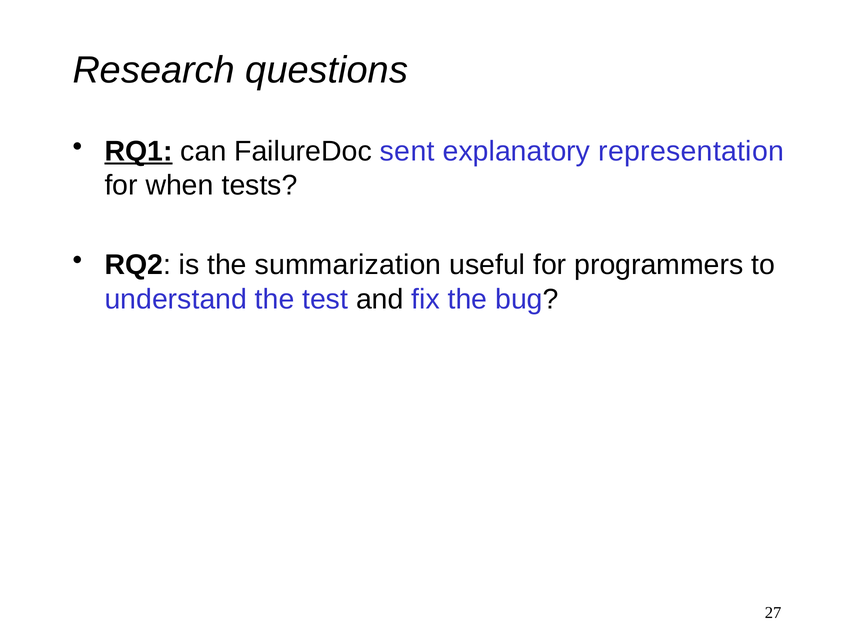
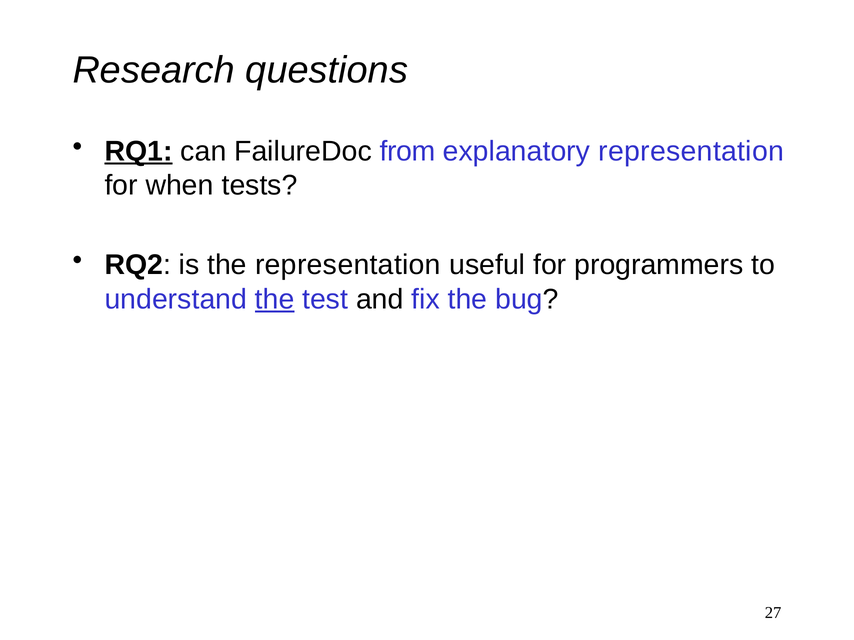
sent: sent -> from
the summarization: summarization -> representation
the at (275, 299) underline: none -> present
